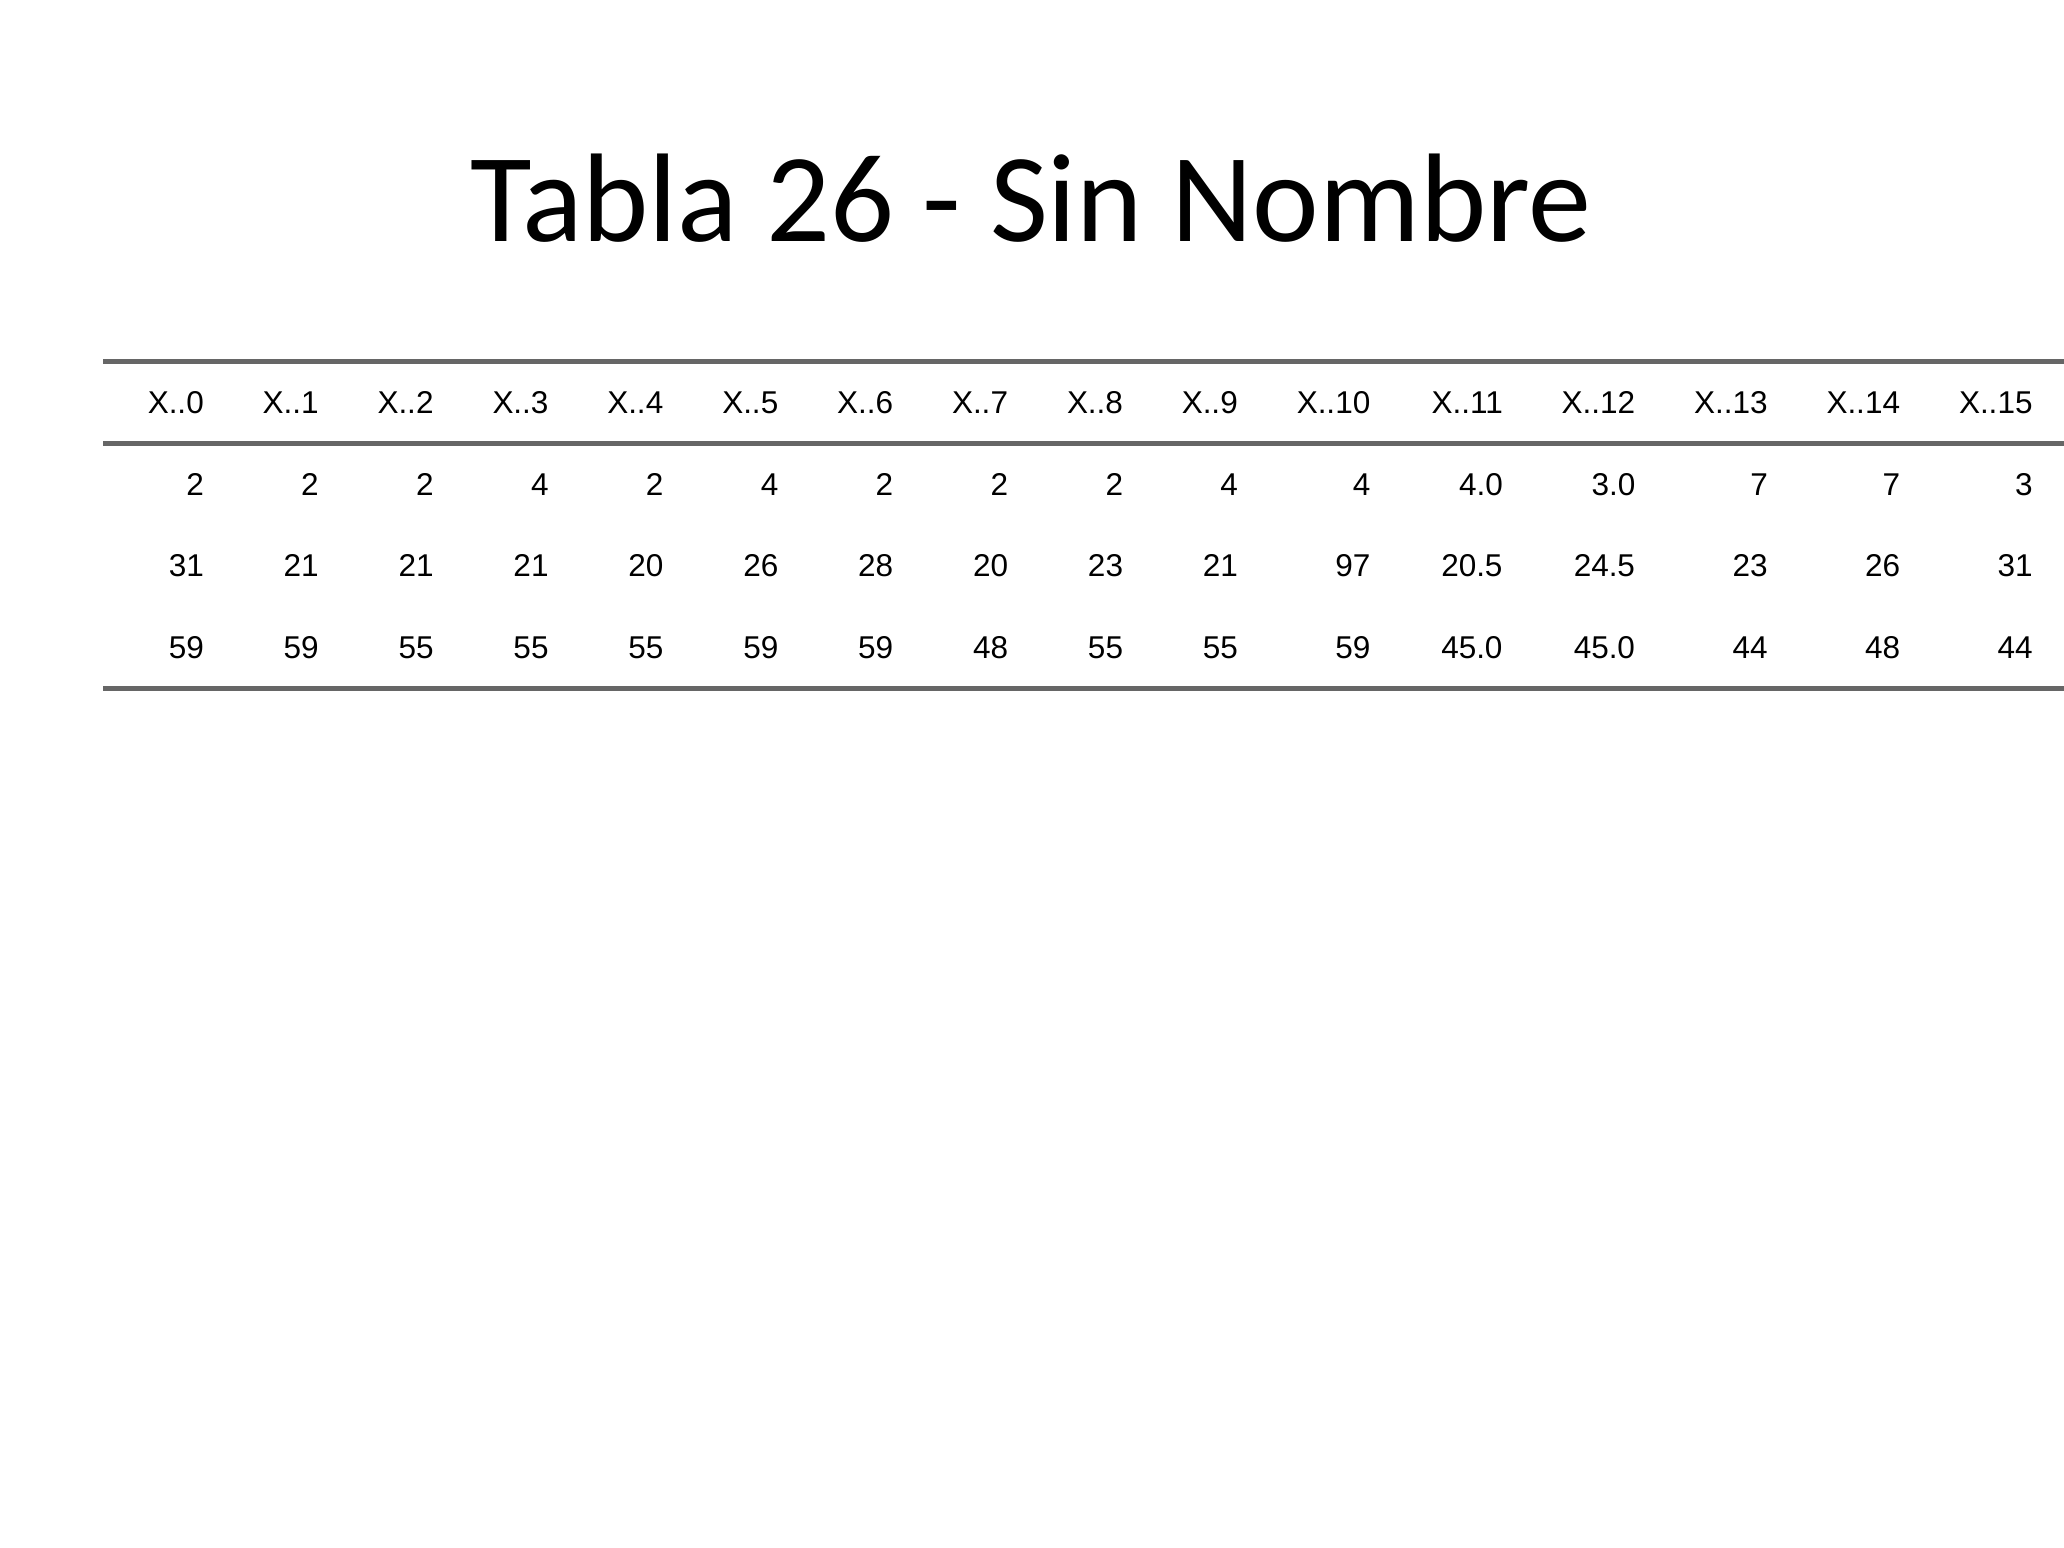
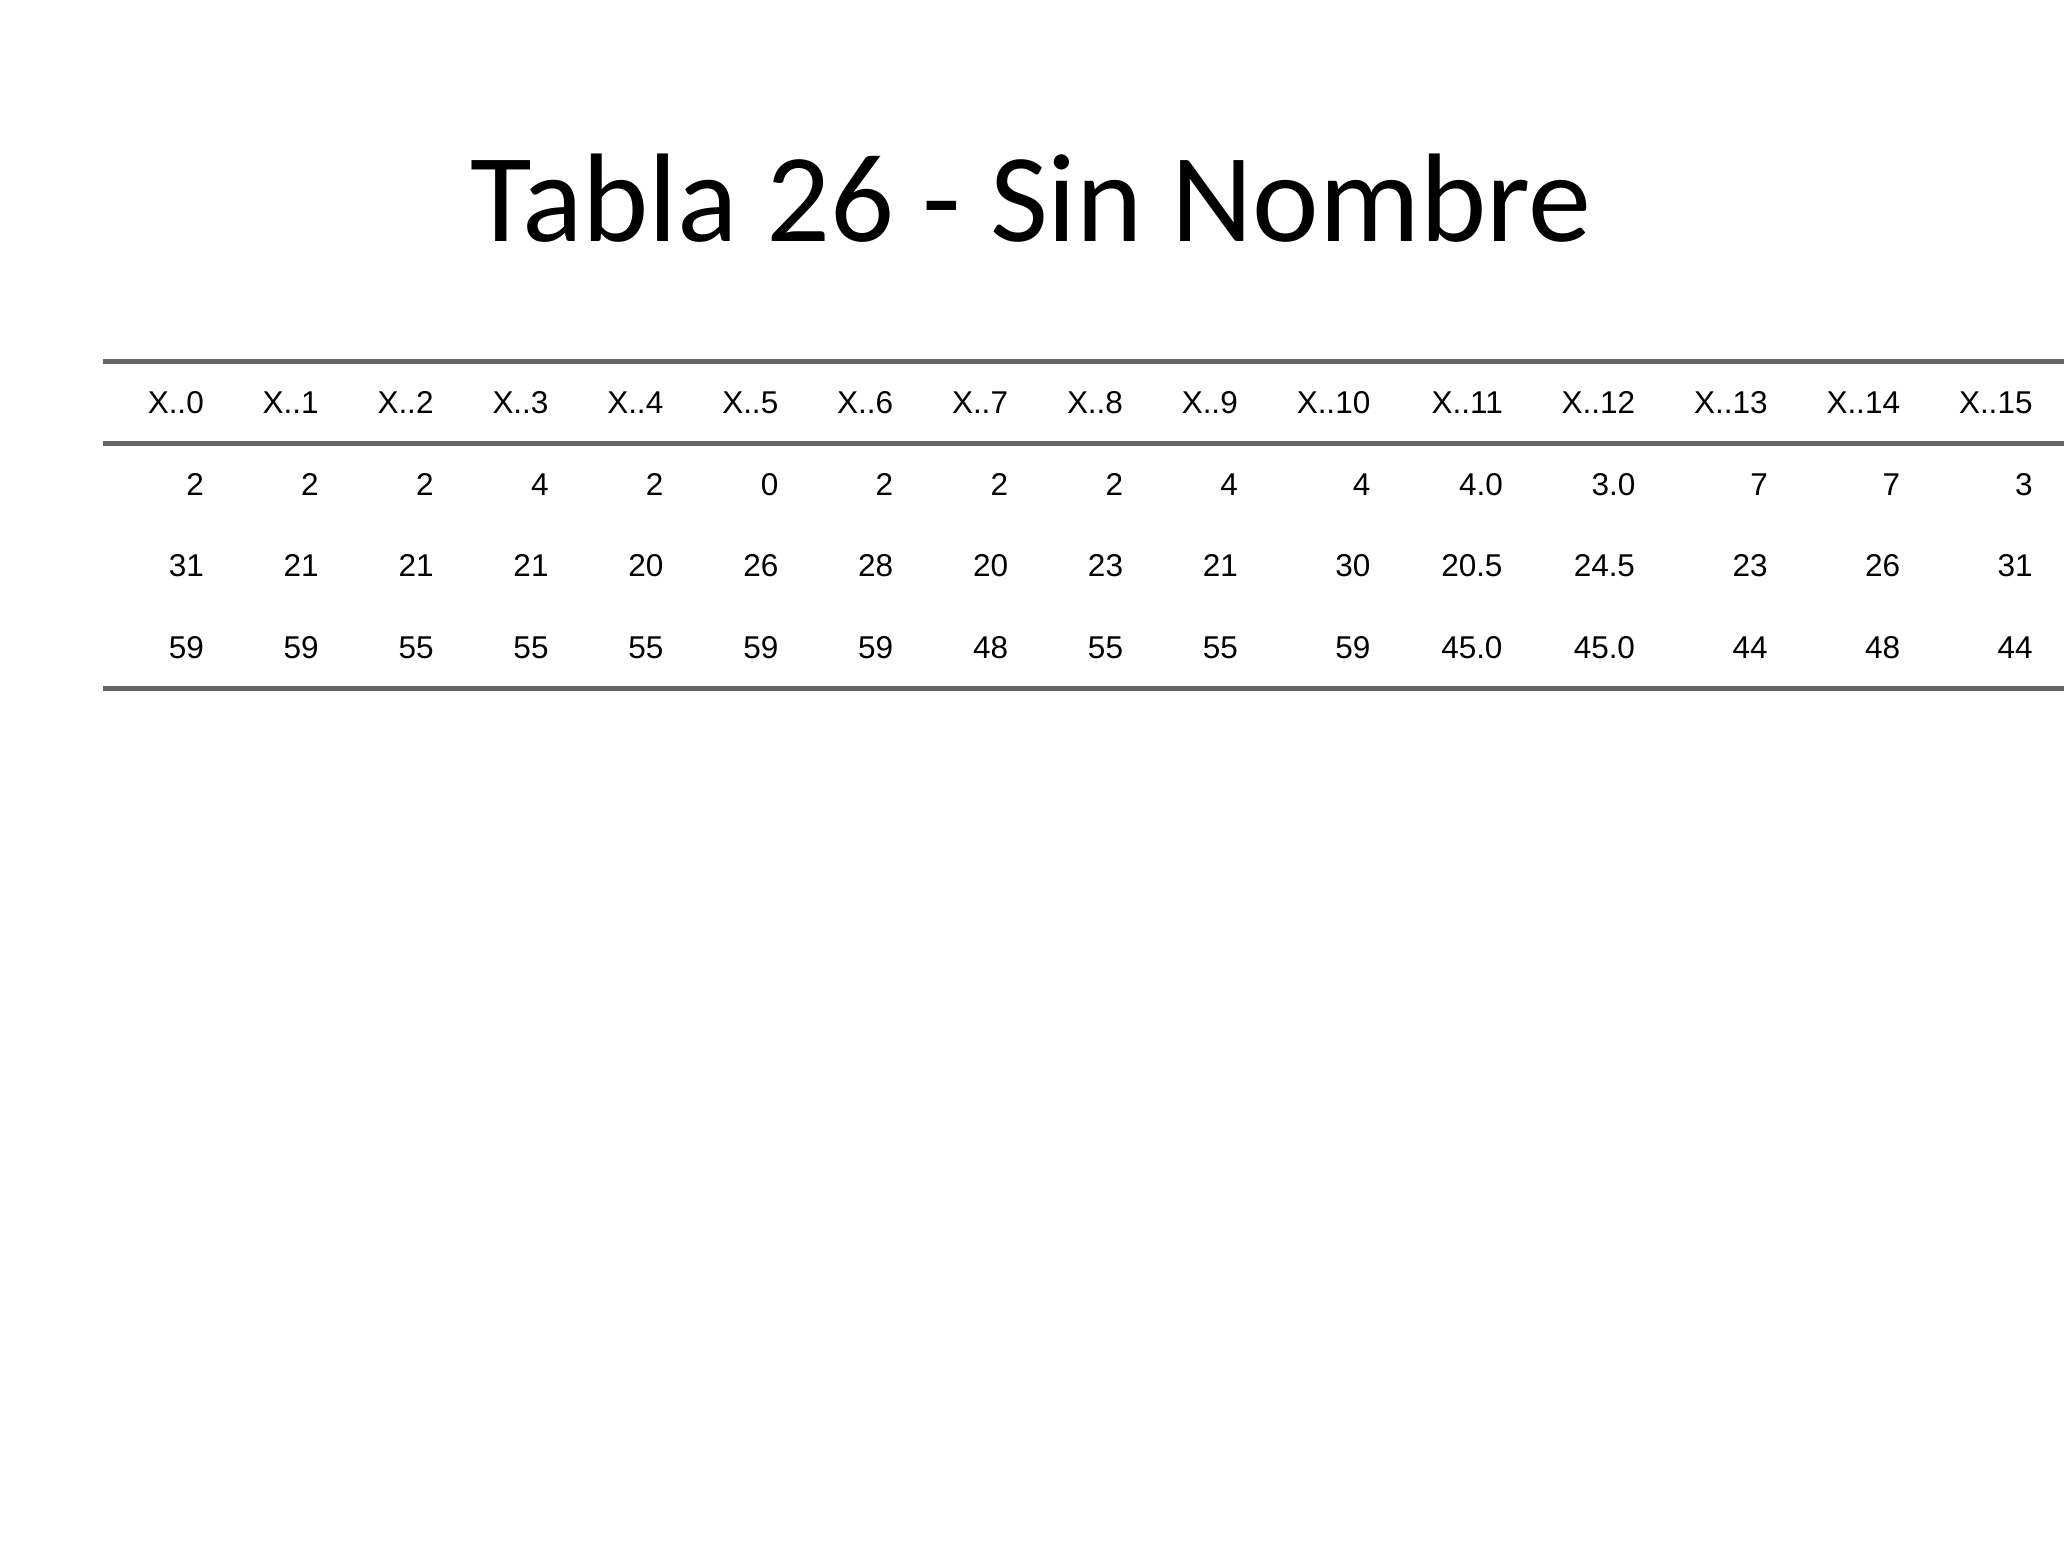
4 2 4: 4 -> 0
97: 97 -> 30
